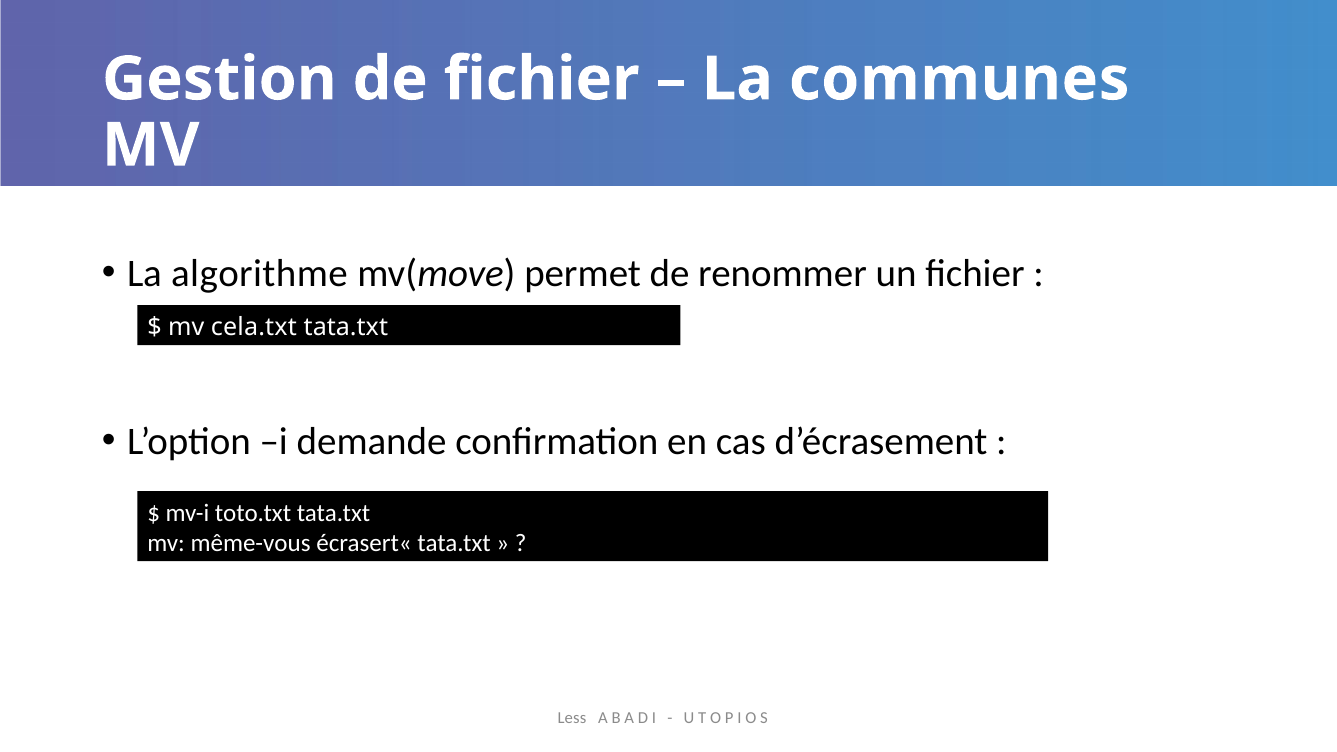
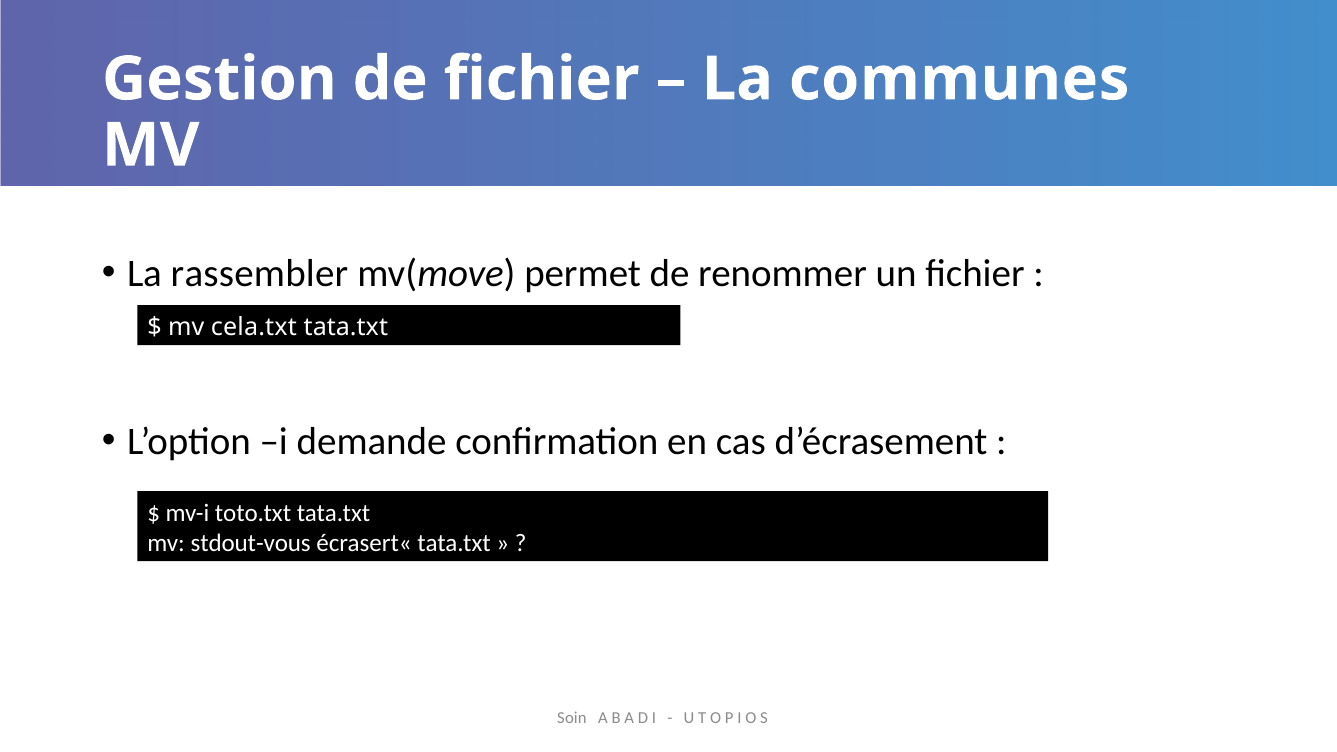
algorithme: algorithme -> rassembler
même-vous: même-vous -> stdout-vous
Less: Less -> Soin
